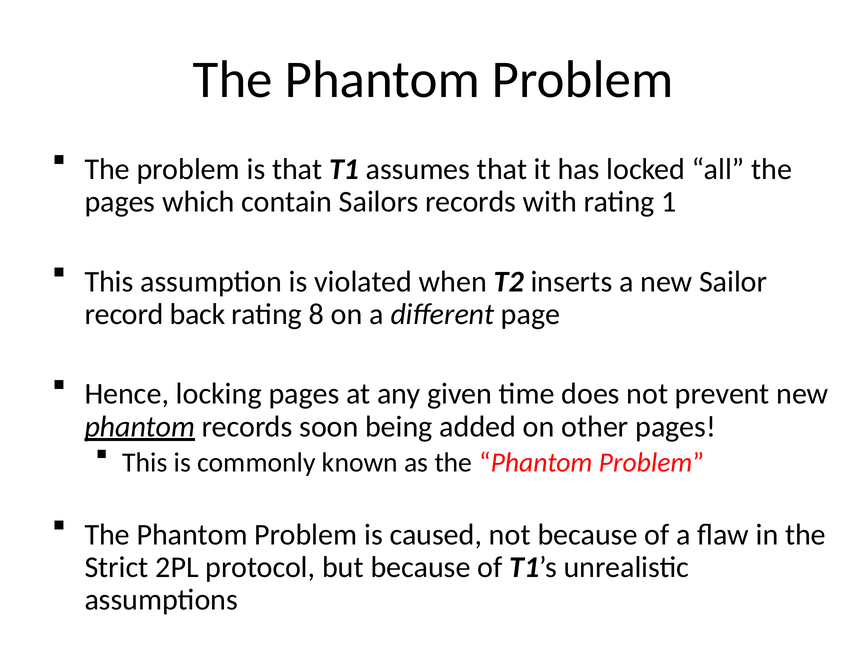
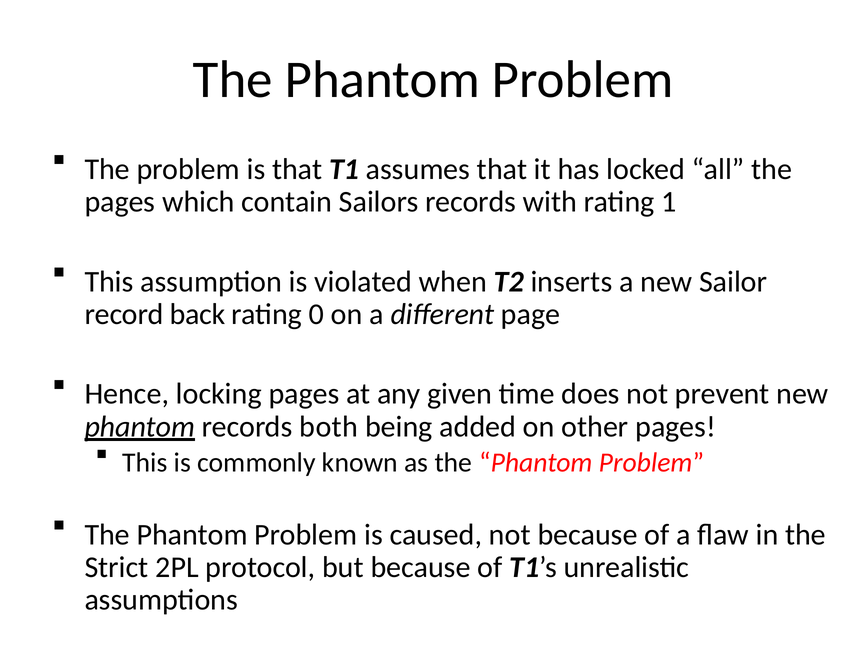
8: 8 -> 0
soon: soon -> both
